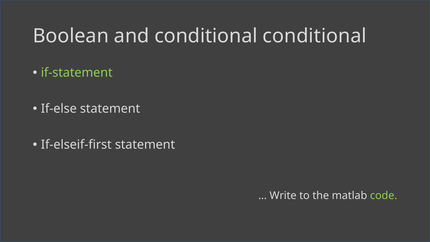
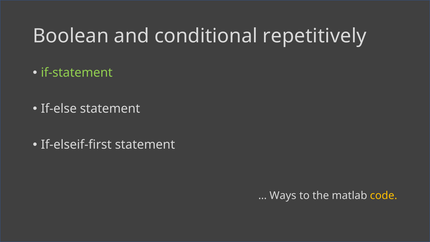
conditional conditional: conditional -> repetitively
Write: Write -> Ways
code colour: light green -> yellow
